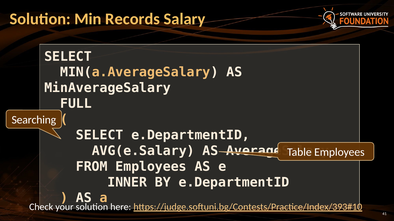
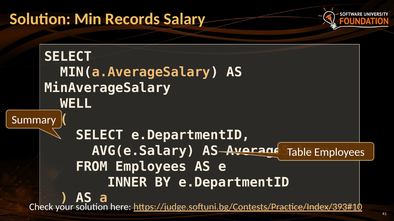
FULL: FULL -> WELL
Searching: Searching -> Summary
